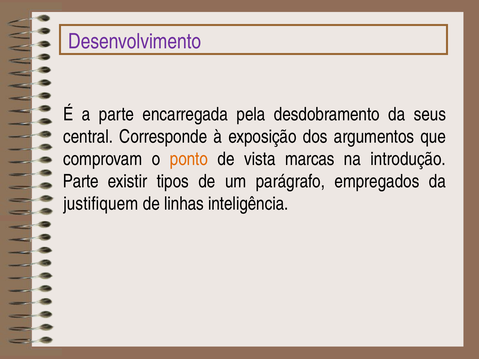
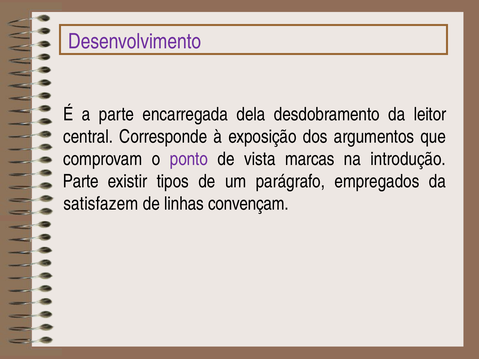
pela: pela -> dela
seus: seus -> leitor
ponto colour: orange -> purple
justifiquem: justifiquem -> satisfazem
inteligência: inteligência -> convençam
